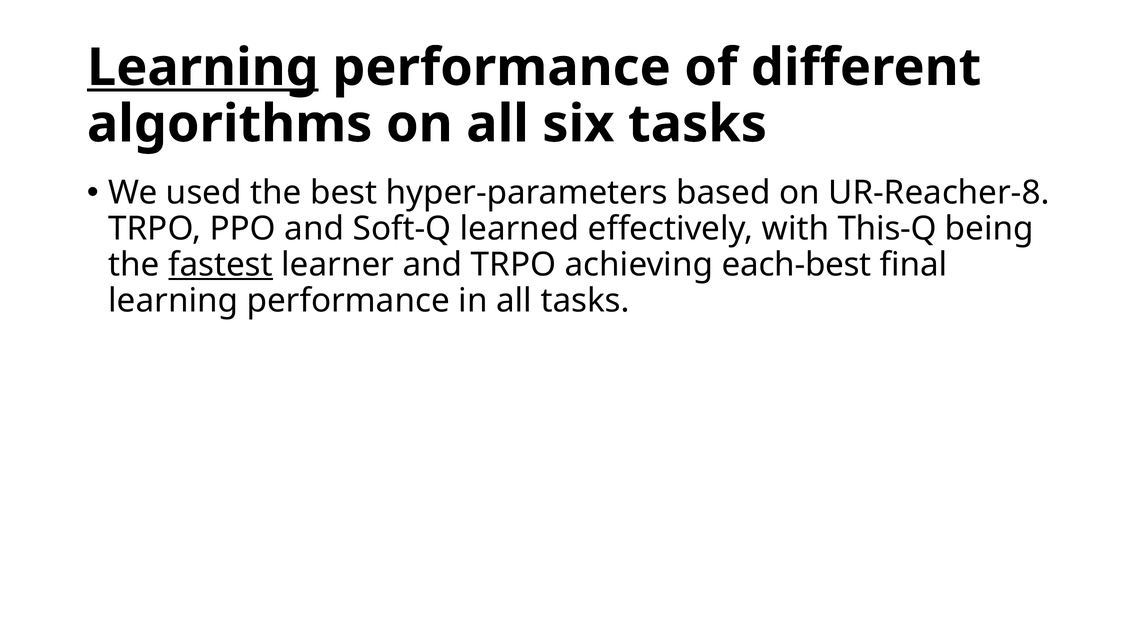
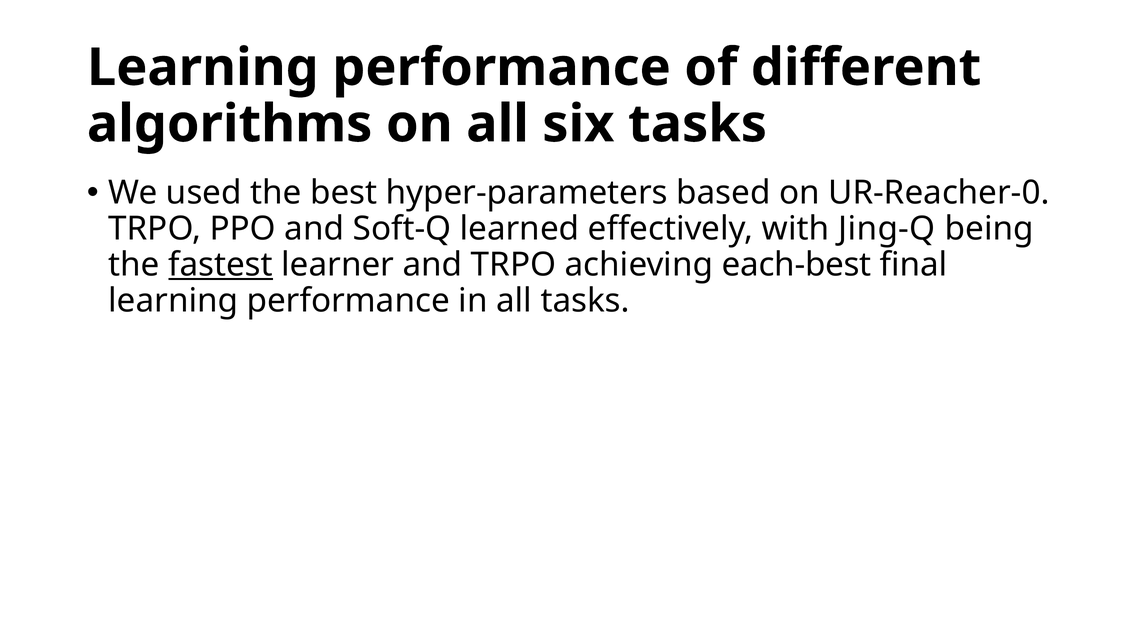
Learning at (203, 68) underline: present -> none
UR-Reacher-8: UR-Reacher-8 -> UR-Reacher-0
This-Q: This-Q -> Jing-Q
